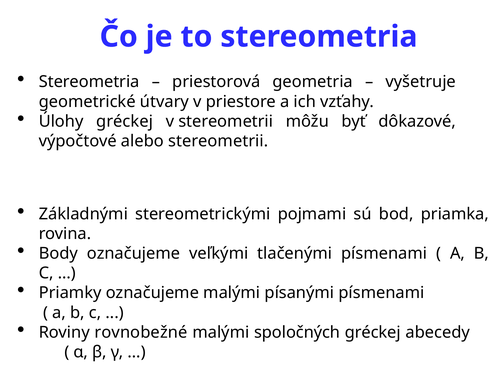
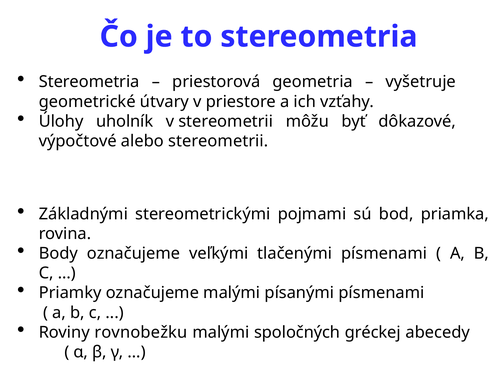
Úlohy gréckej: gréckej -> uholník
rovnobežné: rovnobežné -> rovnobežku
